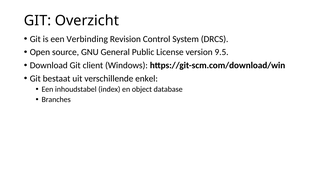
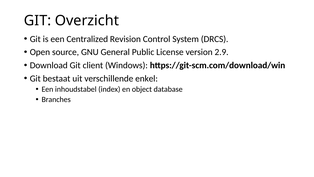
Verbinding: Verbinding -> Centralized
9.5: 9.5 -> 2.9
